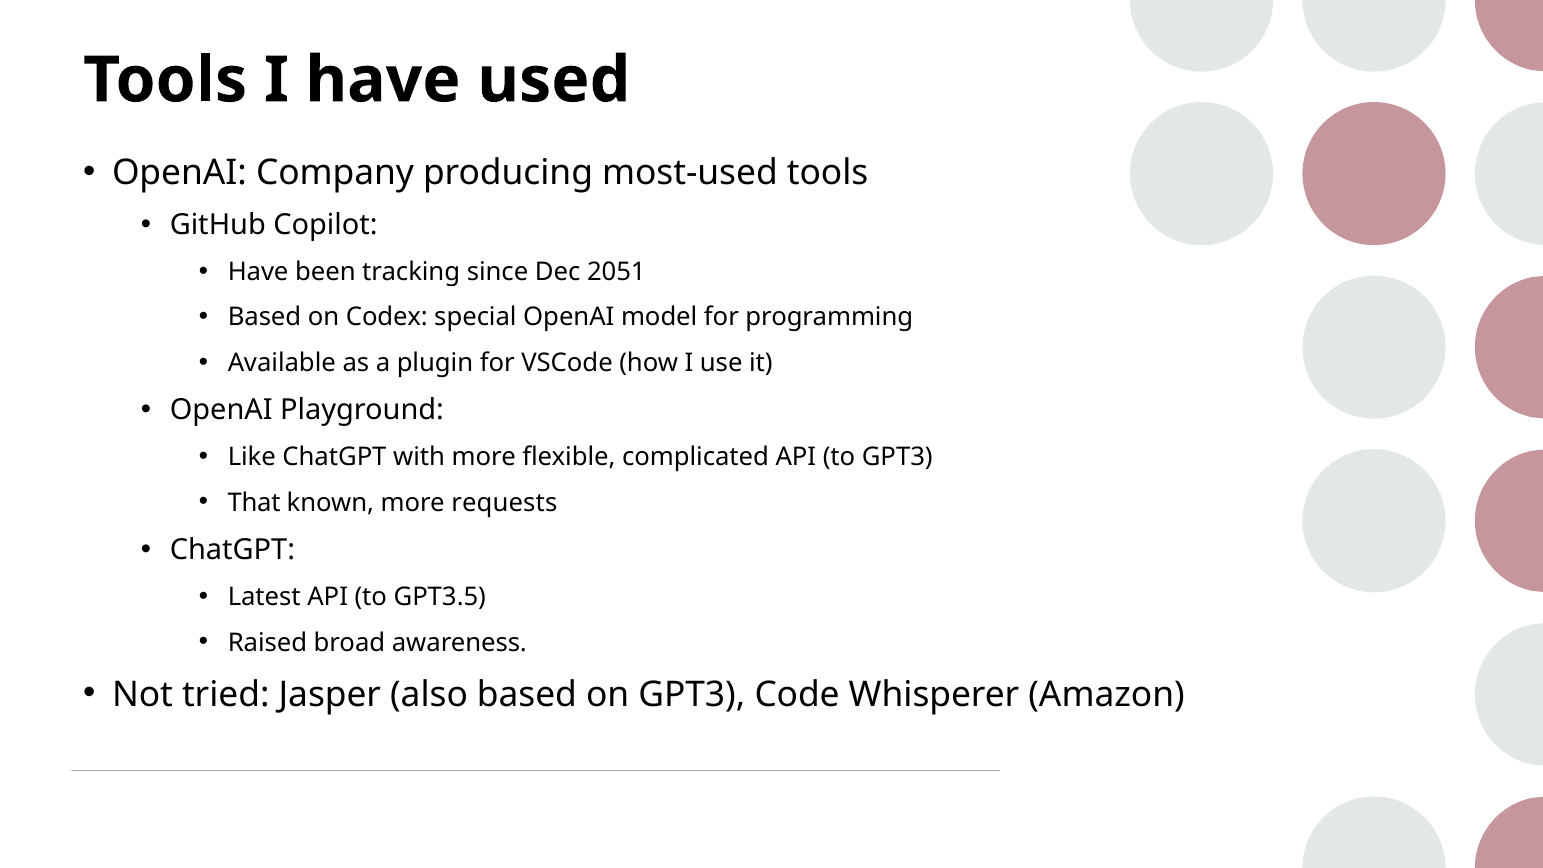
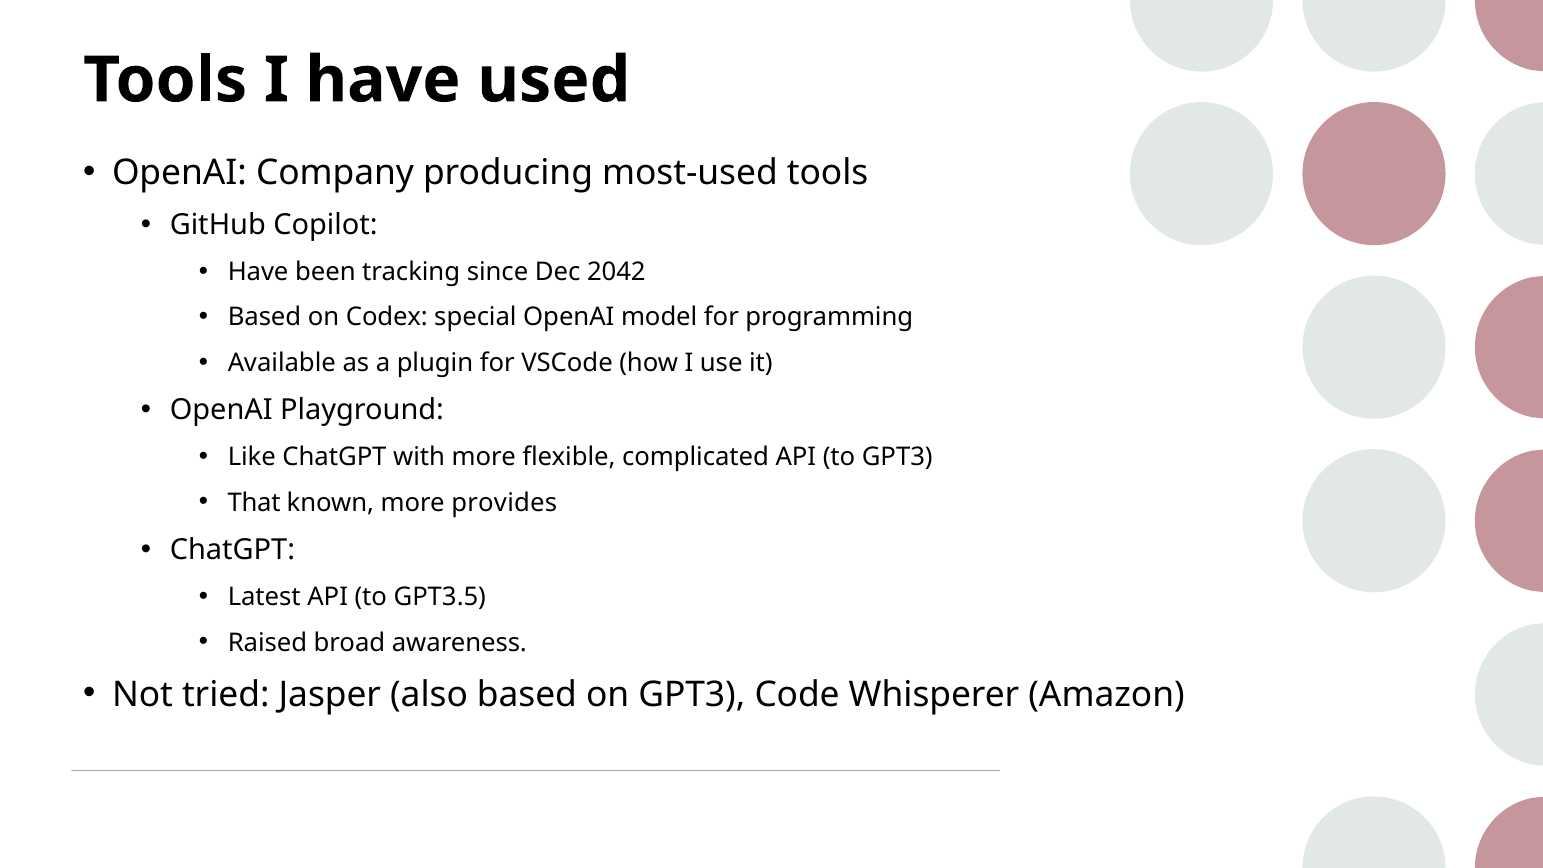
2051: 2051 -> 2042
requests: requests -> provides
